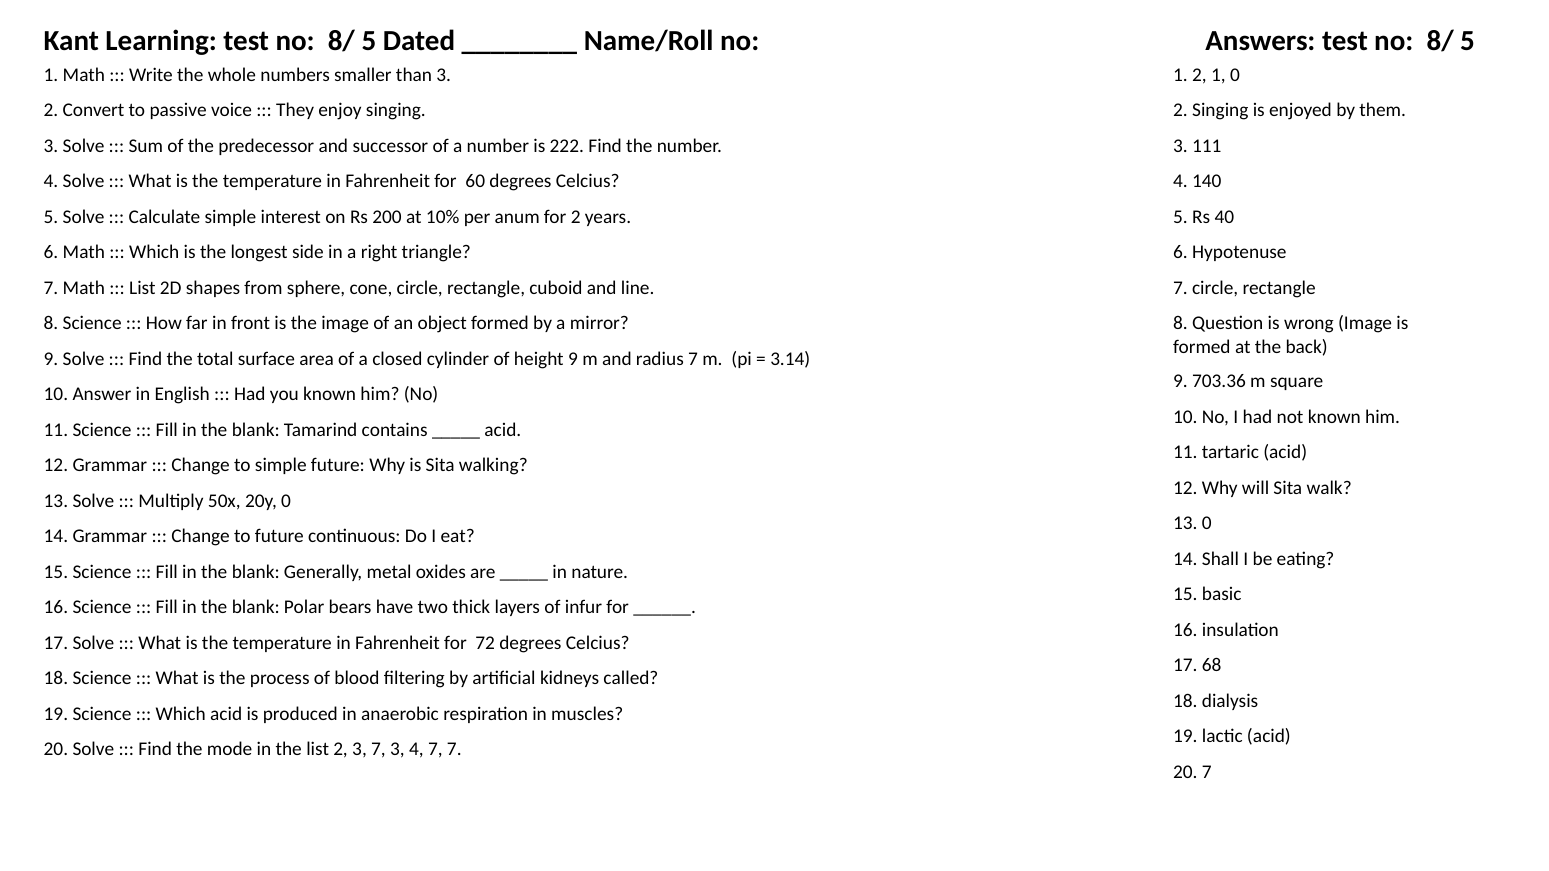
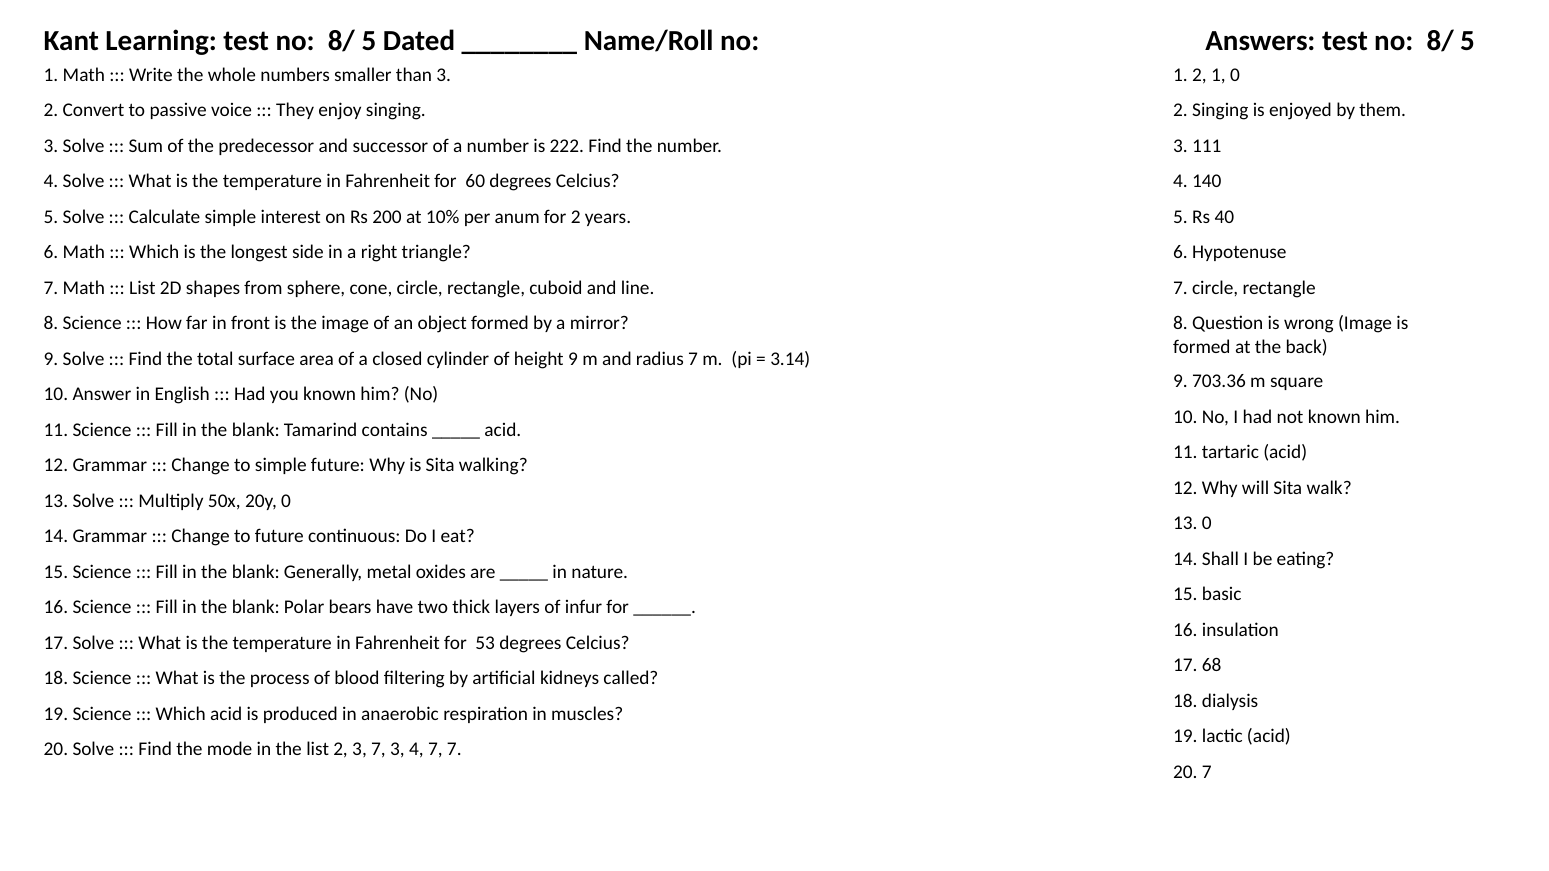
72: 72 -> 53
